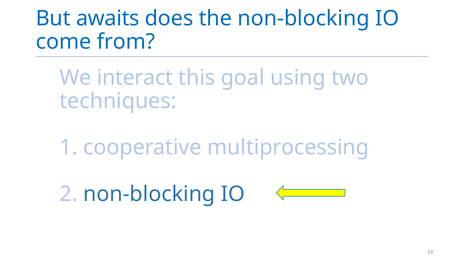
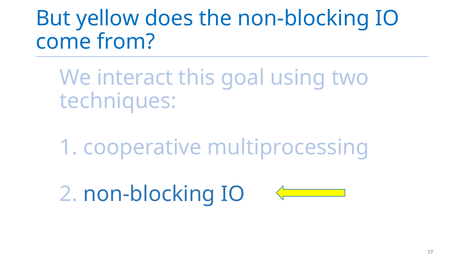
awaits: awaits -> yellow
